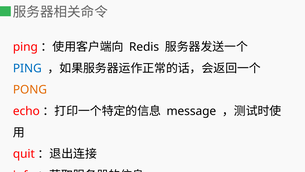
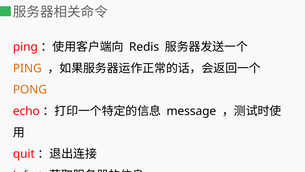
PING at (27, 68) colour: blue -> orange
